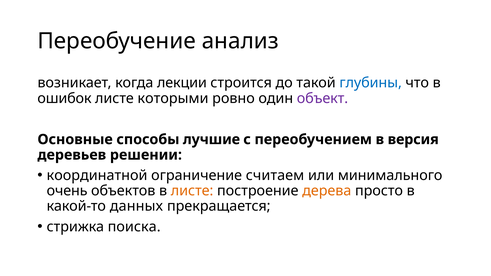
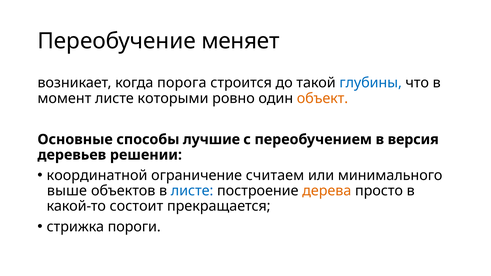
анализ: анализ -> меняет
лекции: лекции -> порога
ошибок: ошибок -> момент
объект colour: purple -> orange
очень: очень -> выше
листе at (192, 191) colour: orange -> blue
данных: данных -> состоит
поиска: поиска -> пороги
